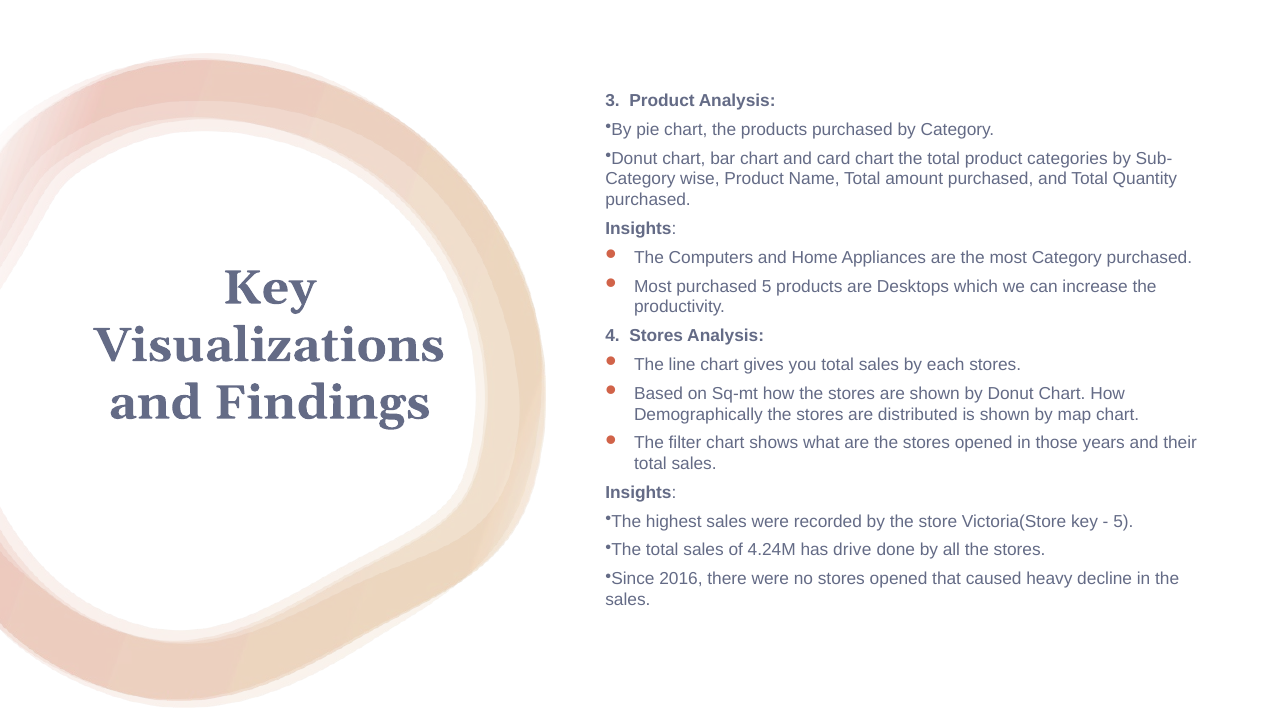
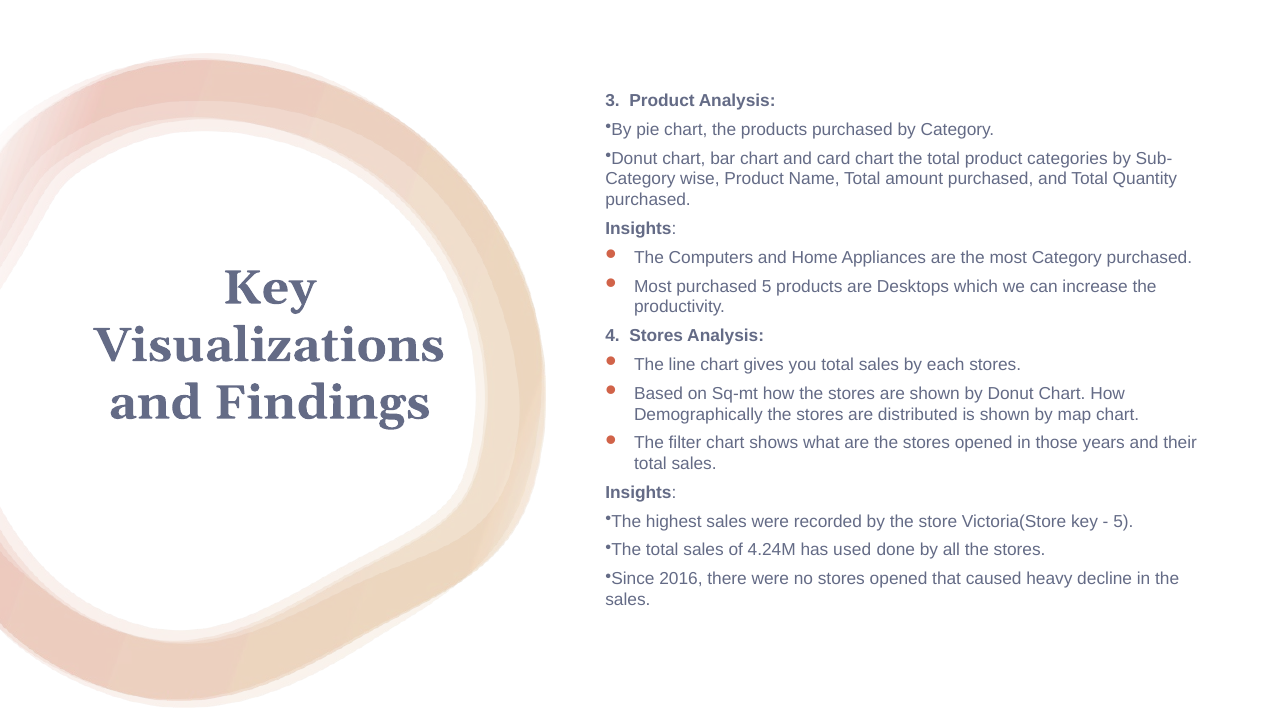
drive: drive -> used
